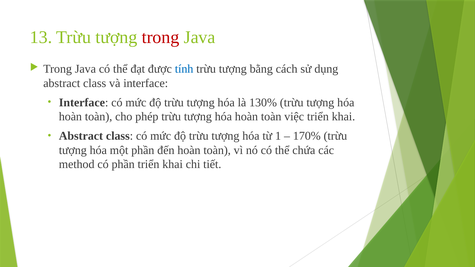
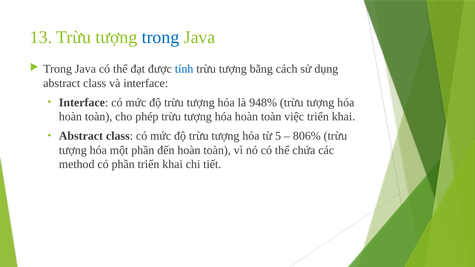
trong at (161, 37) colour: red -> blue
130%: 130% -> 948%
1: 1 -> 5
170%: 170% -> 806%
